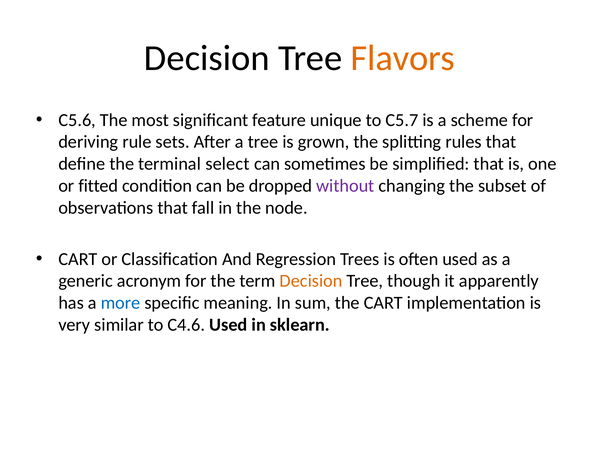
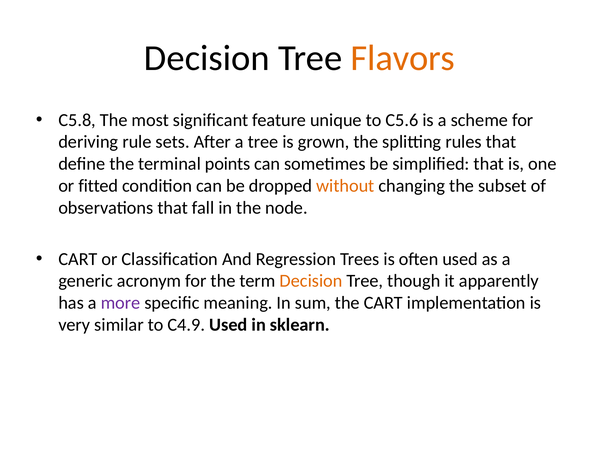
C5.6: C5.6 -> C5.8
C5.7: C5.7 -> C5.6
select: select -> points
without colour: purple -> orange
more colour: blue -> purple
C4.6: C4.6 -> C4.9
